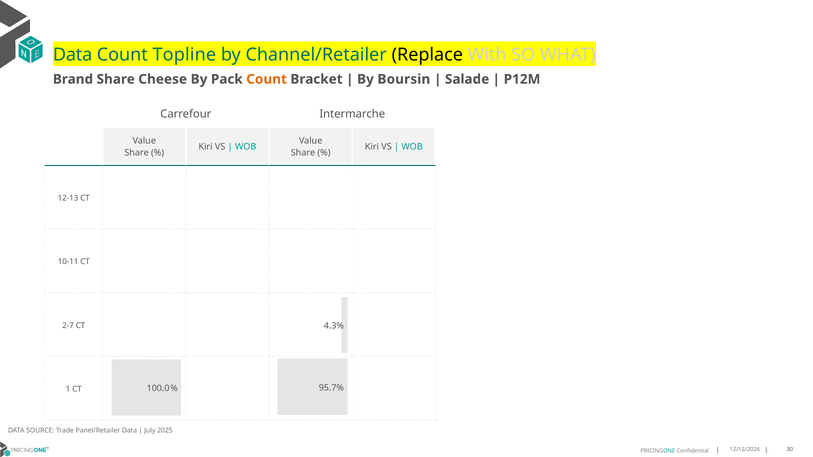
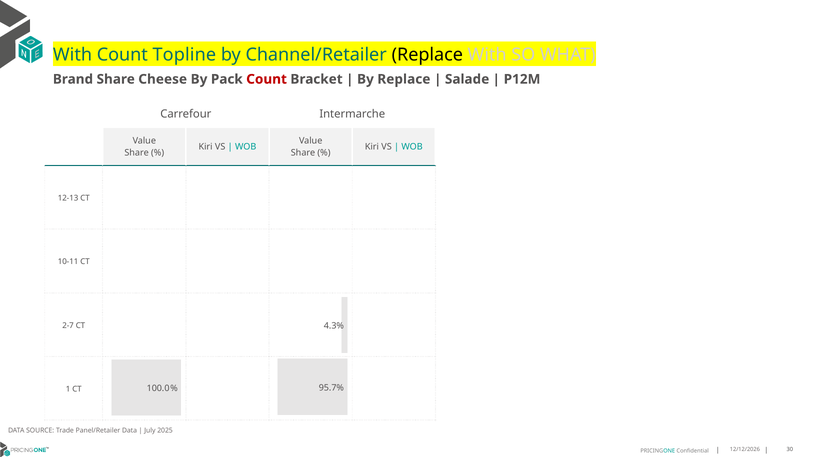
Data at (73, 55): Data -> With
Count at (267, 79) colour: orange -> red
By Boursin: Boursin -> Replace
